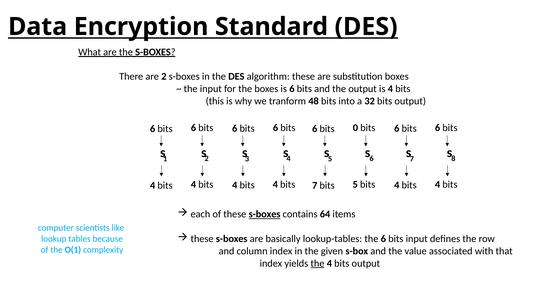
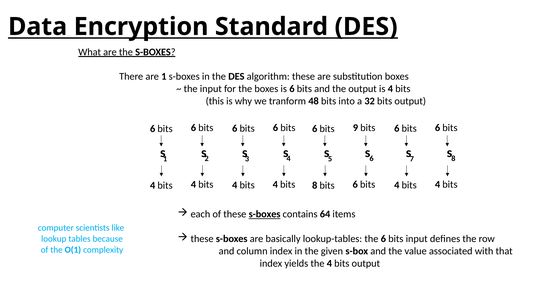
are 2: 2 -> 1
0: 0 -> 9
bits 7: 7 -> 8
5 at (355, 185): 5 -> 6
the at (317, 263) underline: present -> none
